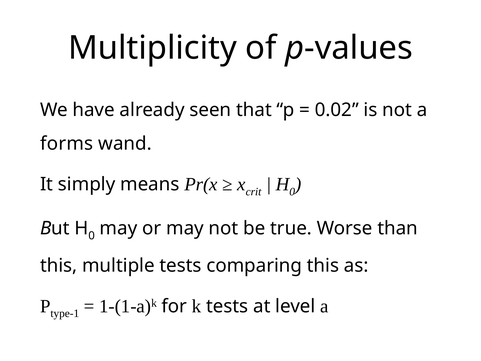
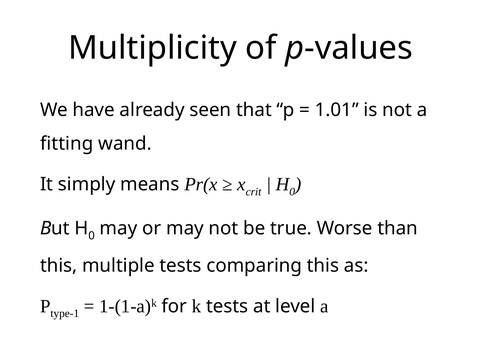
0.02: 0.02 -> 1.01
forms: forms -> fitting
